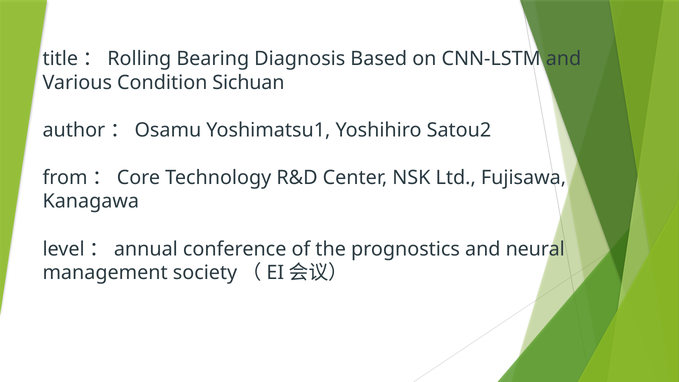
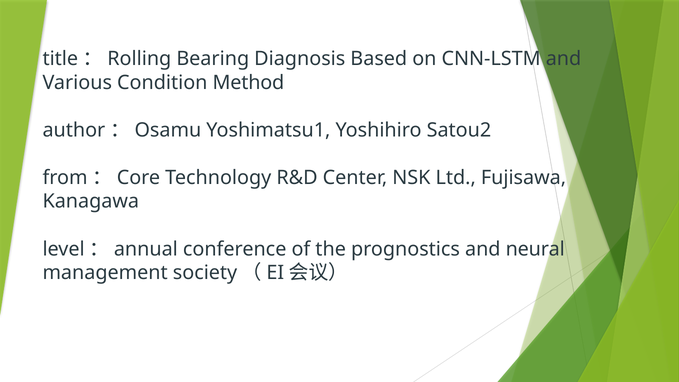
Sichuan: Sichuan -> Method
